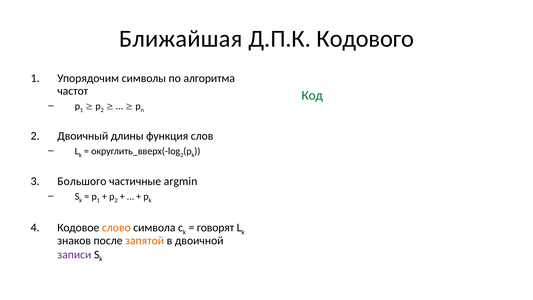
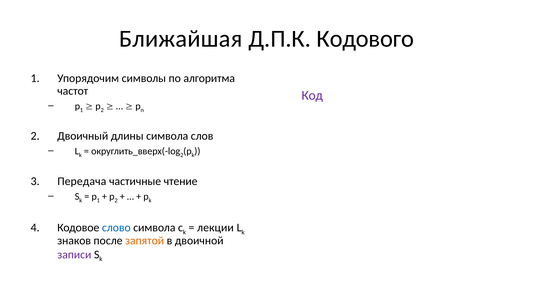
Код colour: green -> purple
длины функция: функция -> символа
Большого: Большого -> Передача
argmin: argmin -> чтение
слово colour: orange -> blue
говорят: говорят -> лекции
